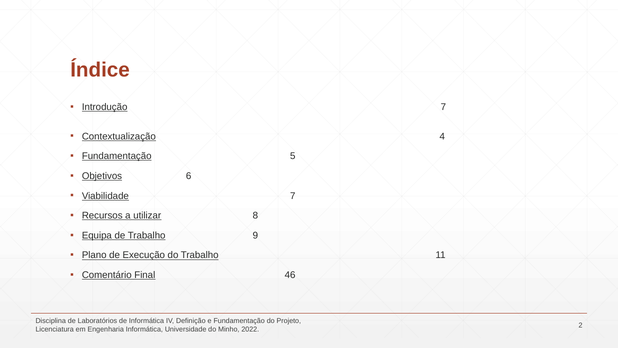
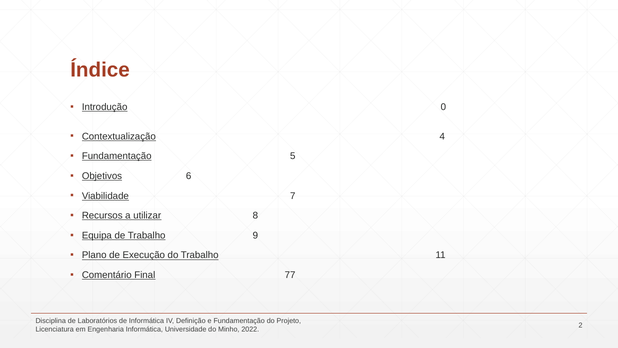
Introdução 7: 7 -> 0
46: 46 -> 77
